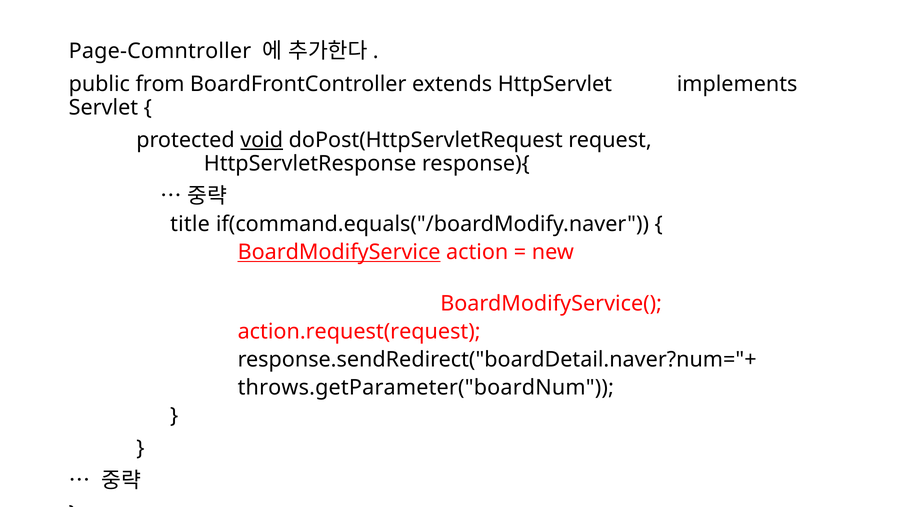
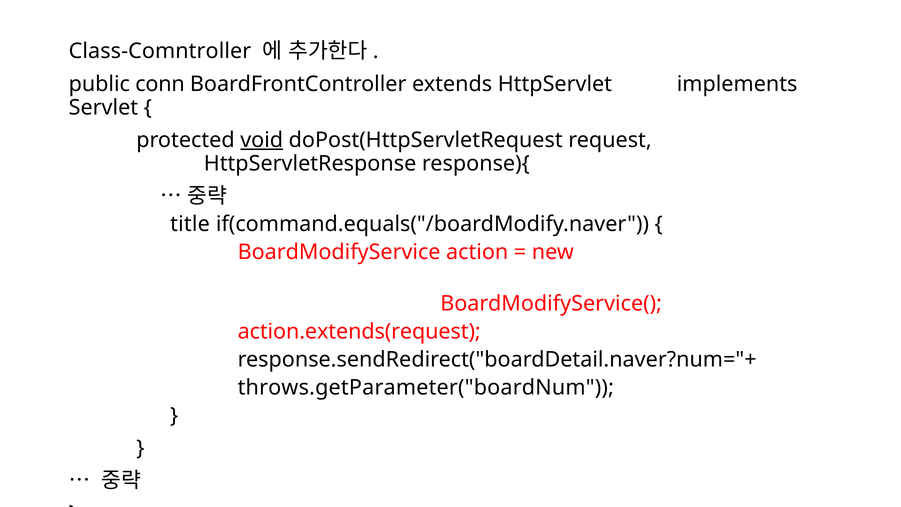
Page-Comntroller: Page-Comntroller -> Class-Comntroller
from: from -> conn
BoardModifyService underline: present -> none
action.request(request: action.request(request -> action.extends(request
